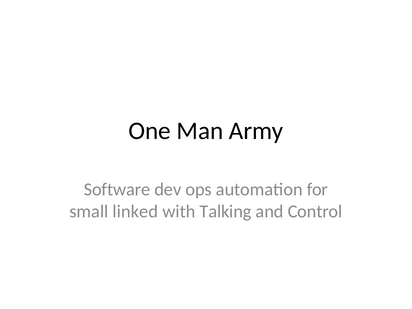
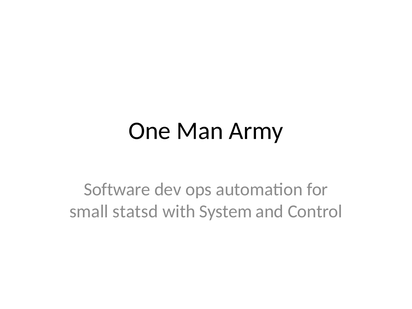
linked: linked -> statsd
Talking: Talking -> System
